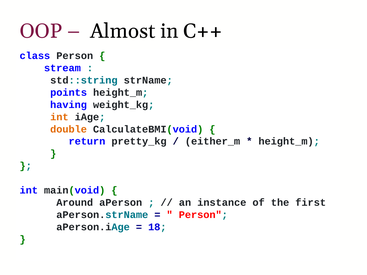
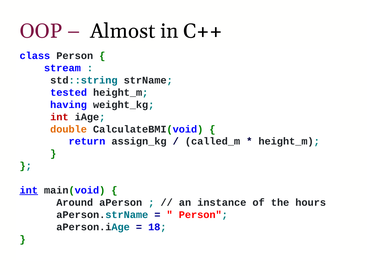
points: points -> tested
int at (59, 117) colour: orange -> red
pretty_kg: pretty_kg -> assign_kg
either_m: either_m -> called_m
int at (29, 190) underline: none -> present
first: first -> hours
